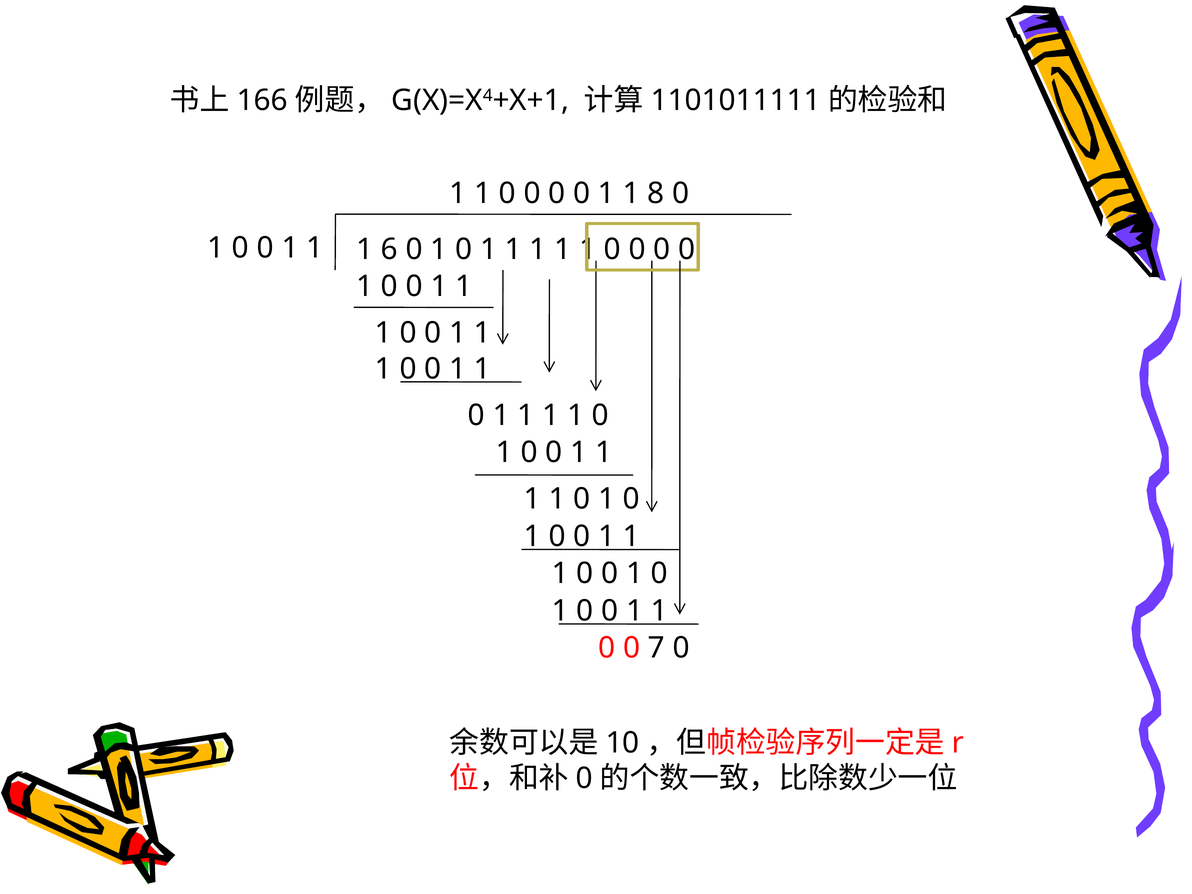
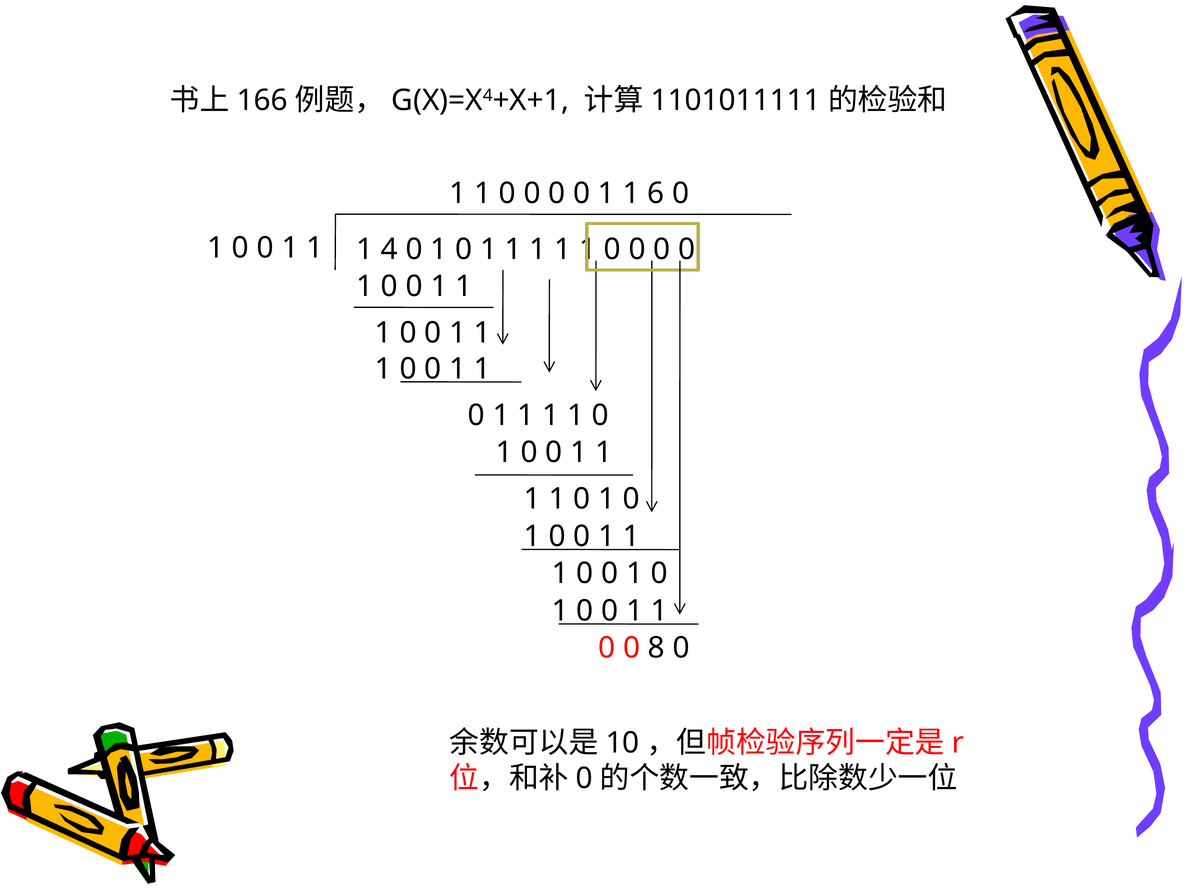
8: 8 -> 6
6: 6 -> 4
7: 7 -> 8
